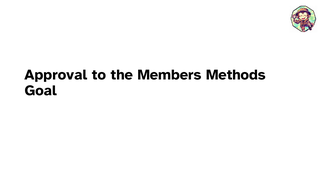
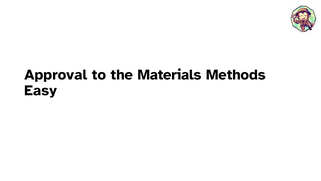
Members: Members -> Materials
Goal: Goal -> Easy
